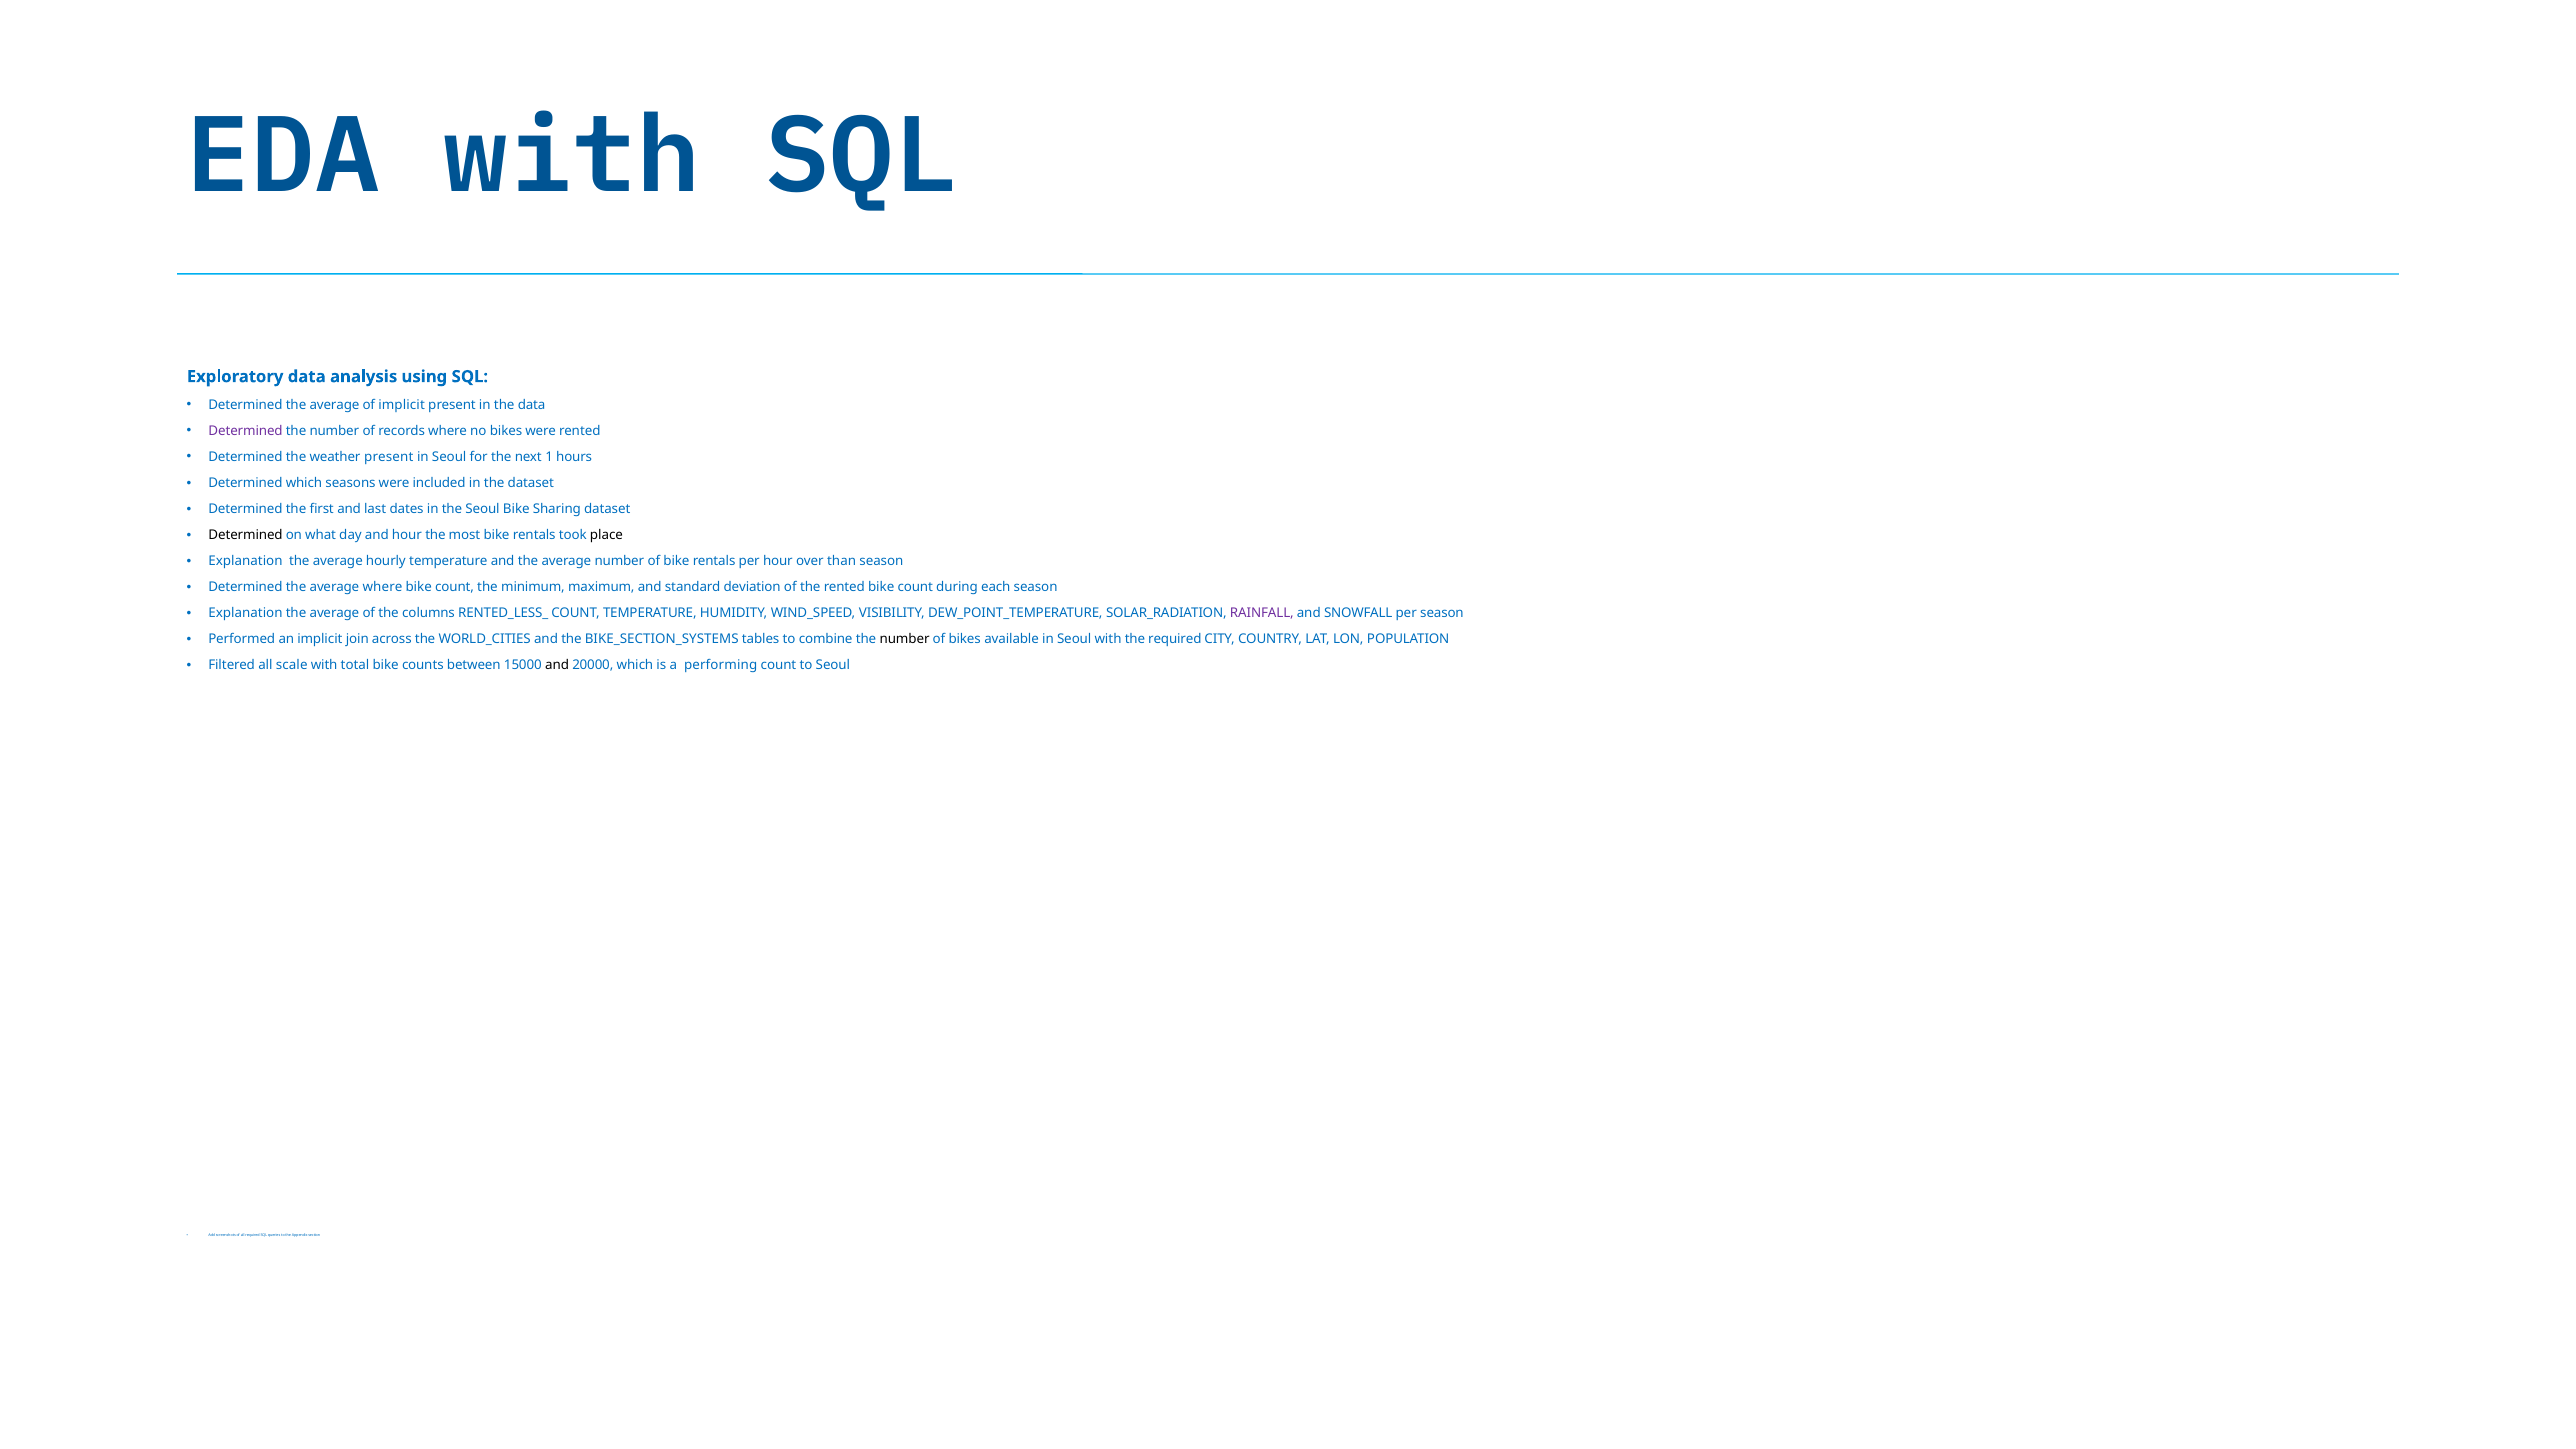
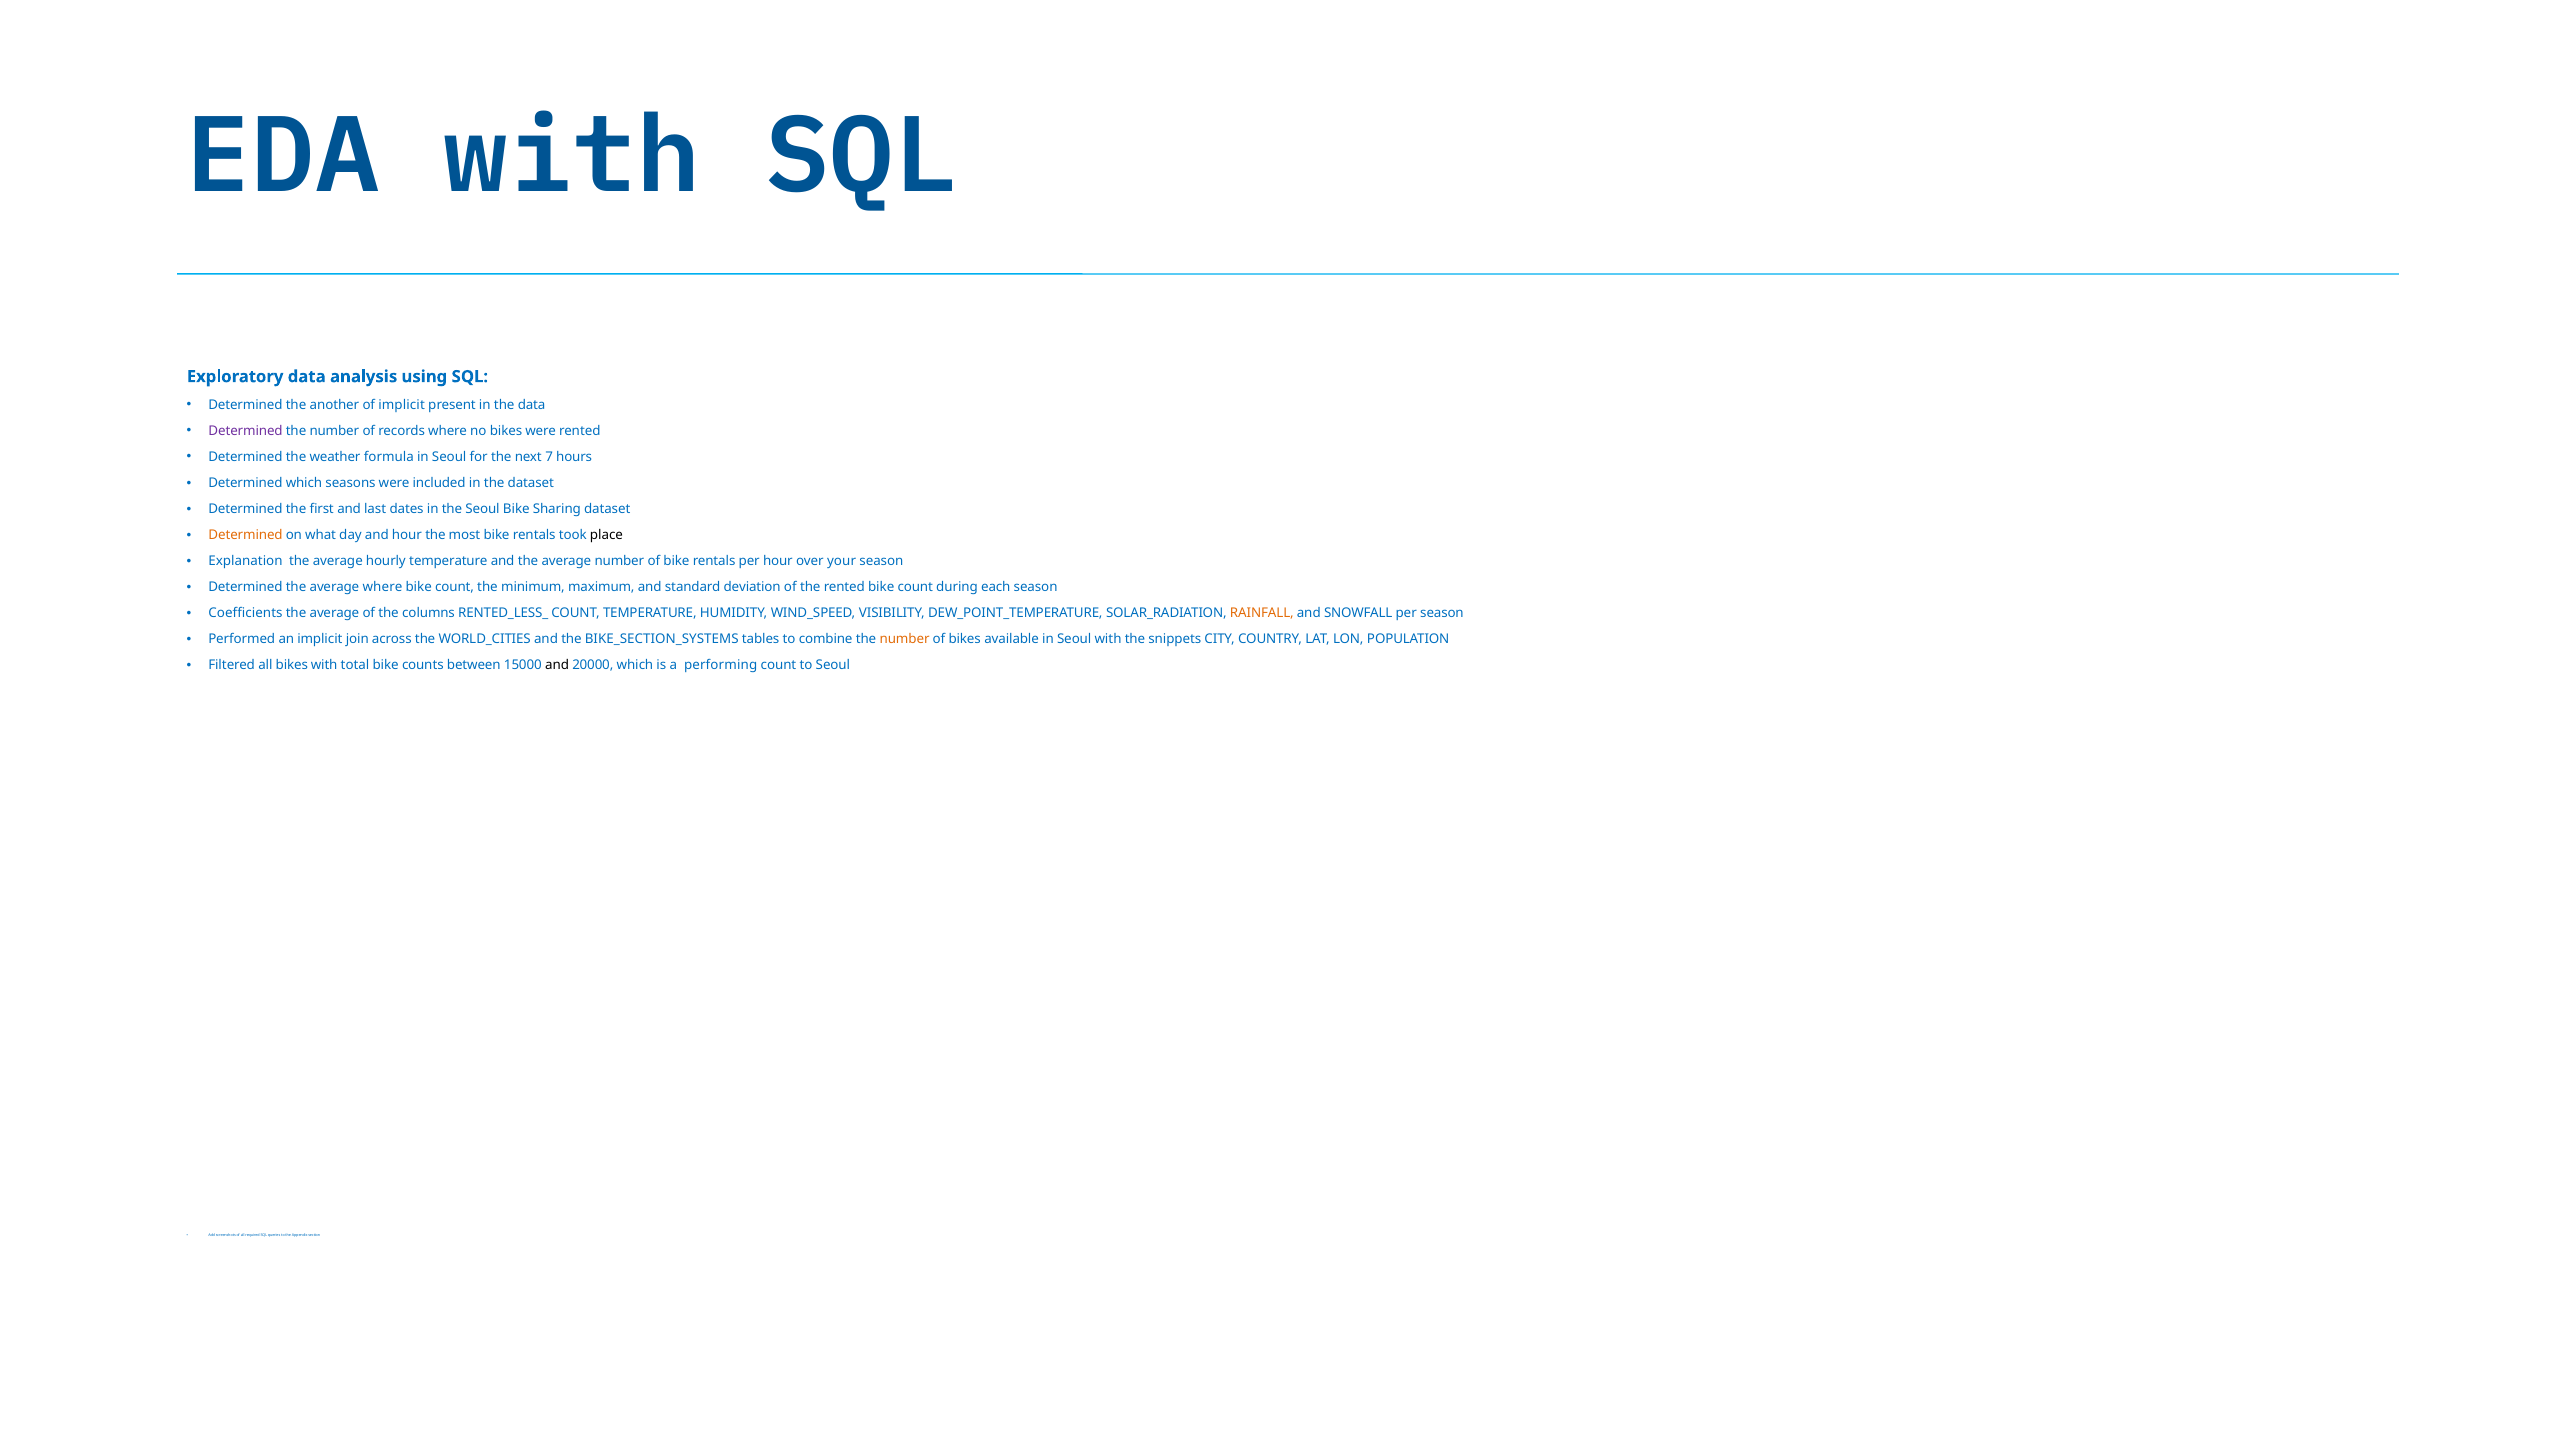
average at (334, 405): average -> another
weather present: present -> formula
1: 1 -> 7
Determined at (246, 535) colour: black -> orange
than: than -> your
Explanation at (246, 613): Explanation -> Coefficients
RAINFALL colour: purple -> orange
number at (905, 639) colour: black -> orange
the required: required -> snippets
all scale: scale -> bikes
